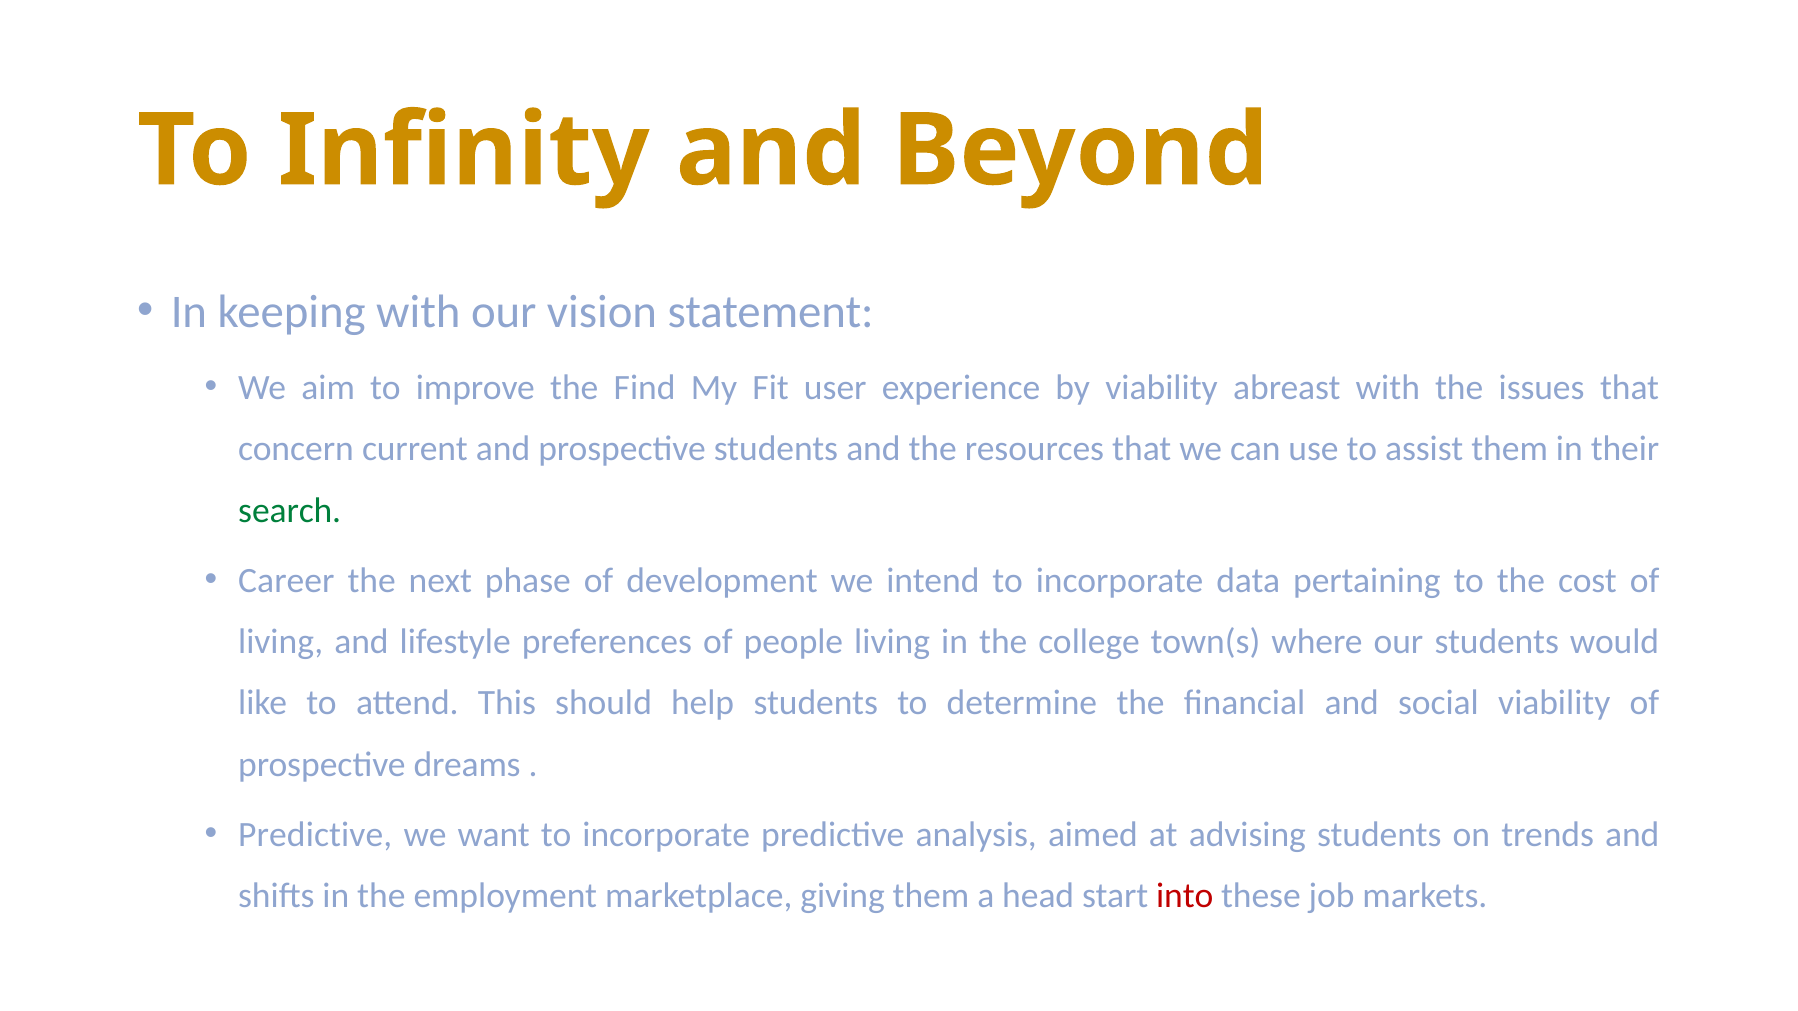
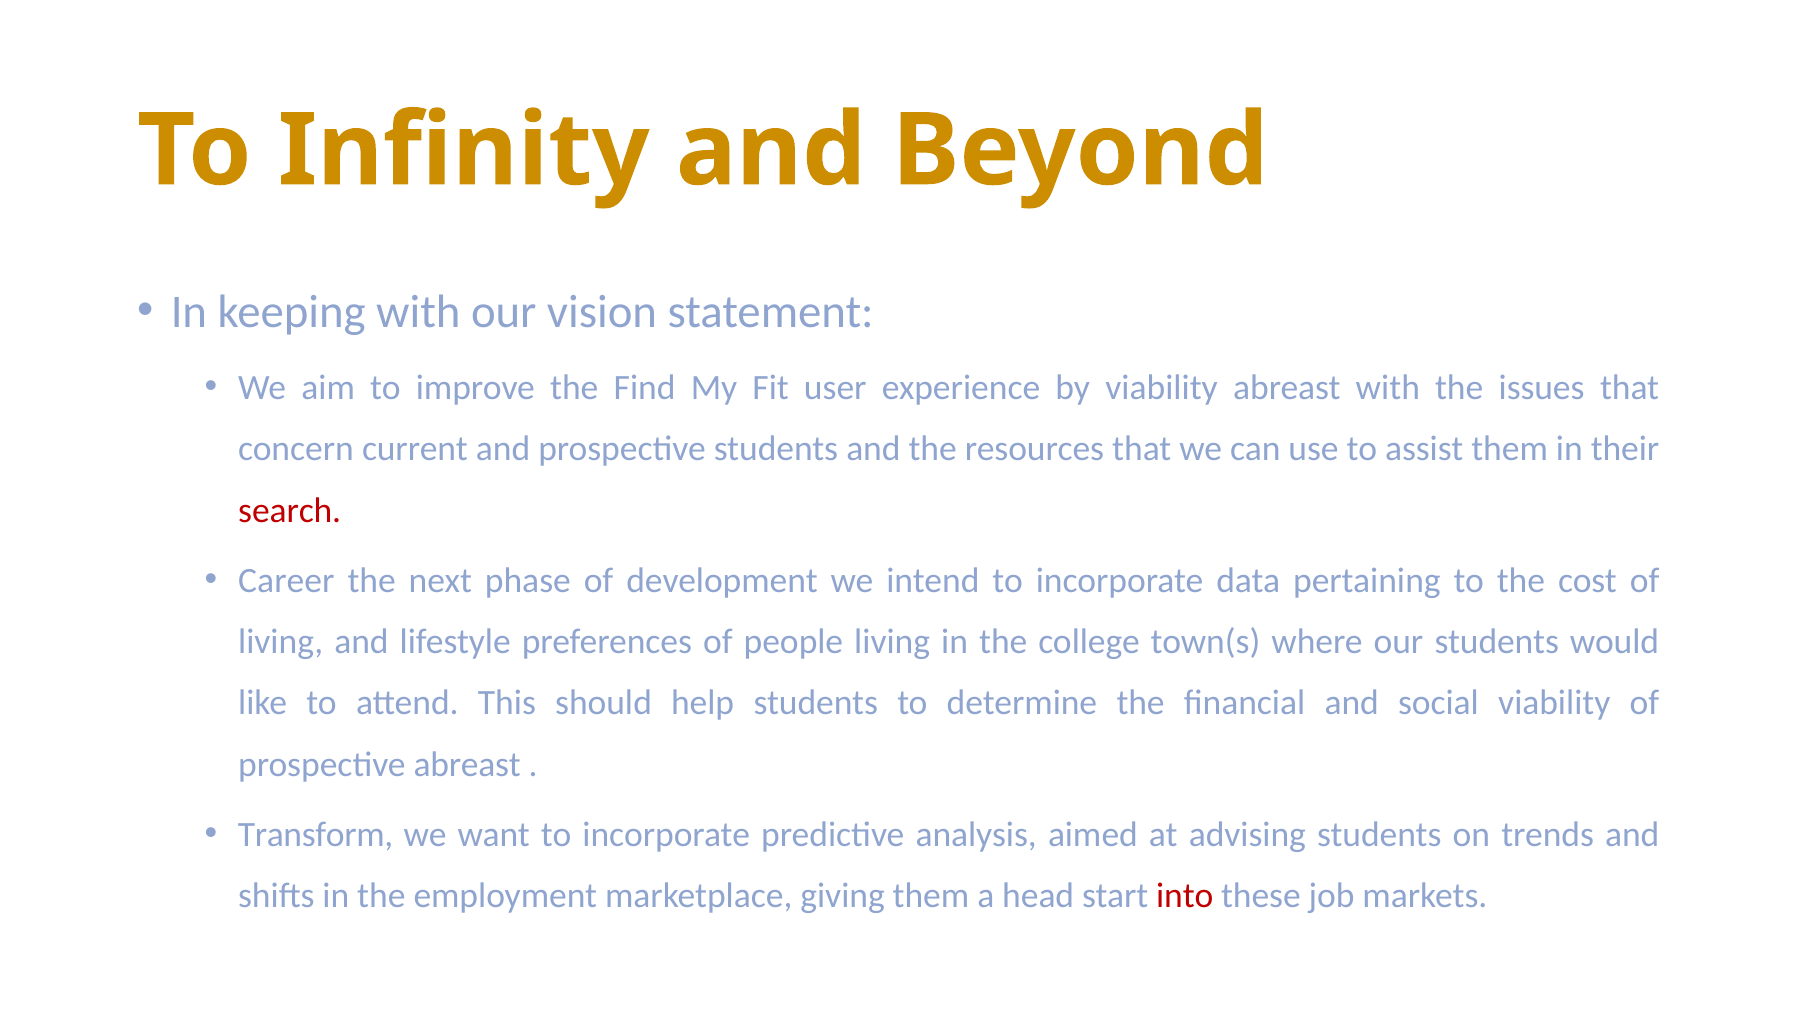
search colour: green -> red
prospective dreams: dreams -> abreast
Predictive at (315, 835): Predictive -> Transform
